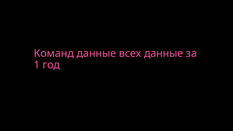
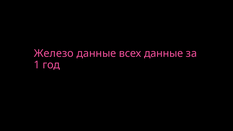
Команд: Команд -> Железо
